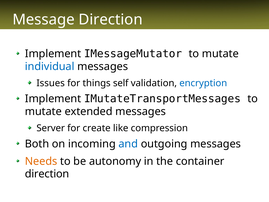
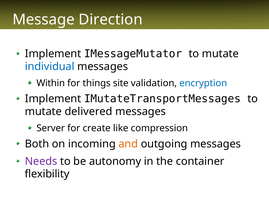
Issues: Issues -> Within
self: self -> site
extended: extended -> delivered
and colour: blue -> orange
Needs colour: orange -> purple
direction at (47, 174): direction -> flexibility
